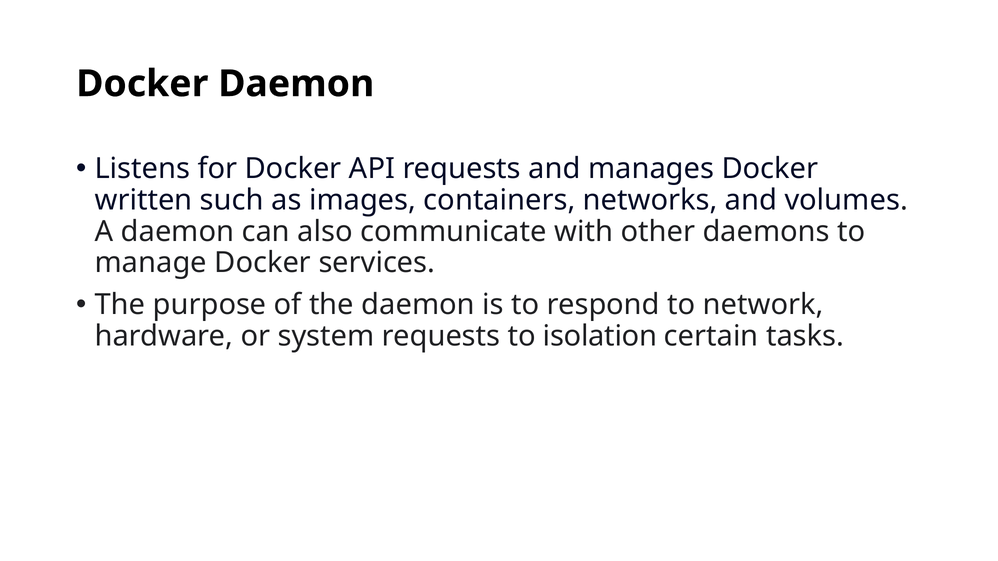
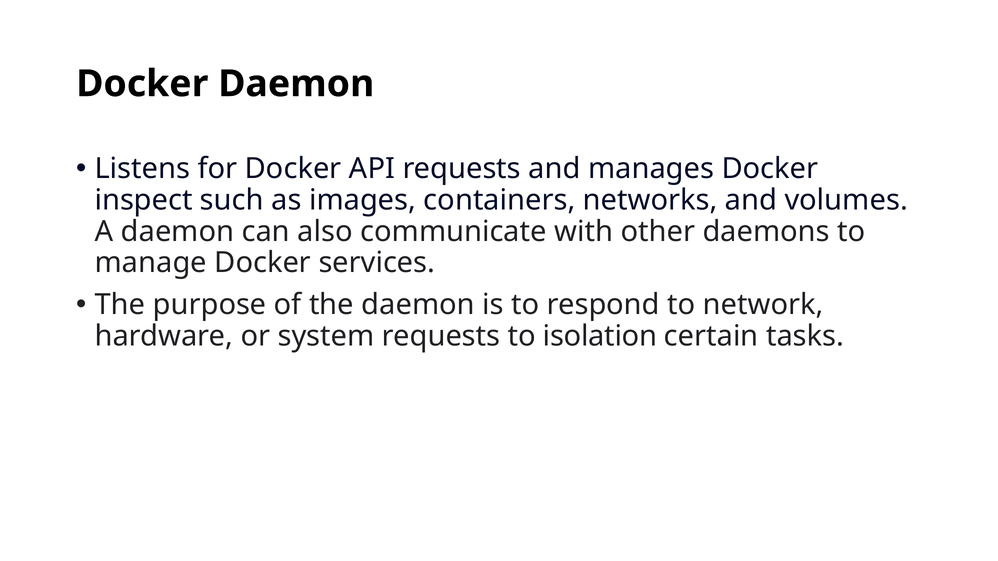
written: written -> inspect
